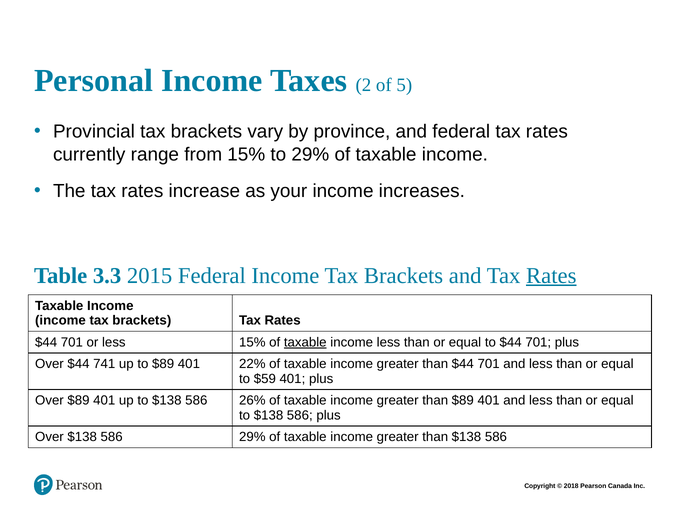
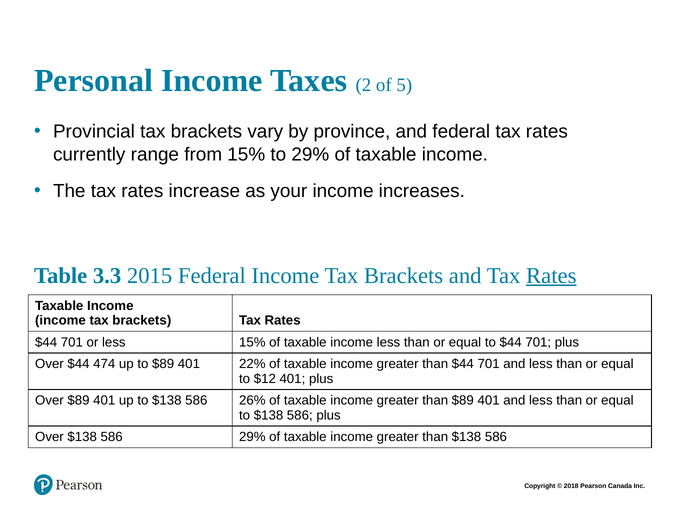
taxable at (305, 342) underline: present -> none
741: 741 -> 474
$59: $59 -> $12
